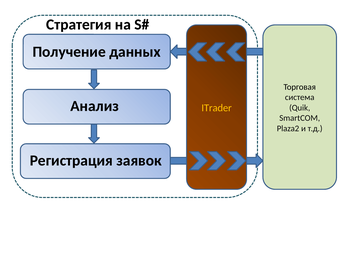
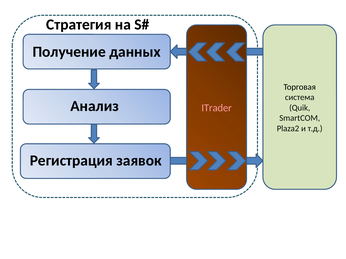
ITrader colour: yellow -> pink
